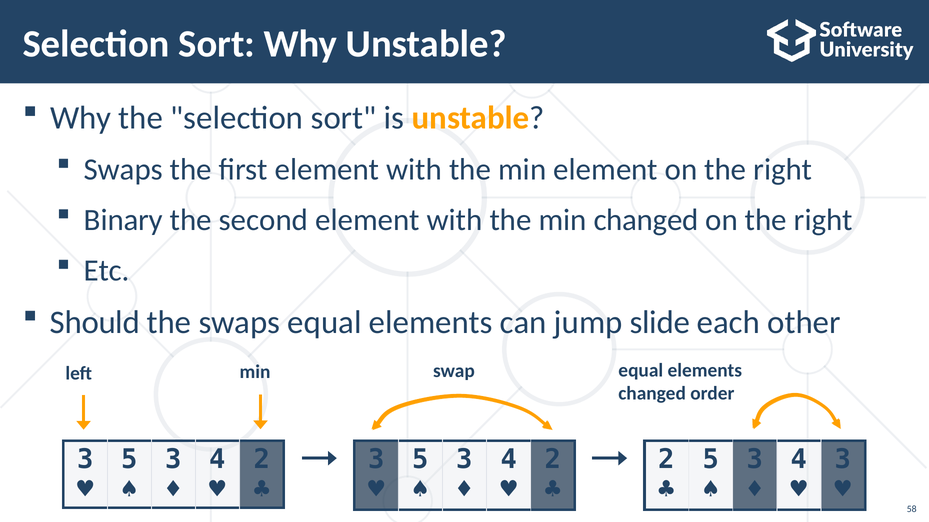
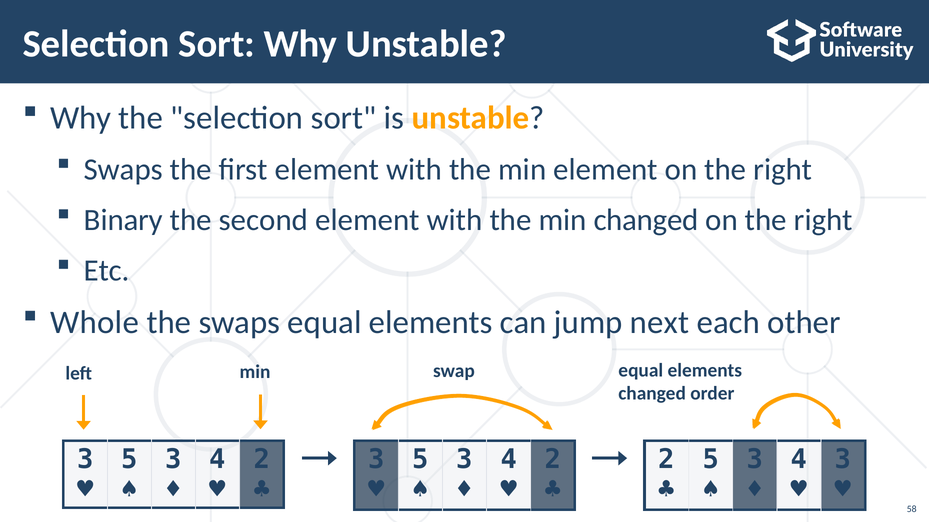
Should: Should -> Whole
slide: slide -> next
